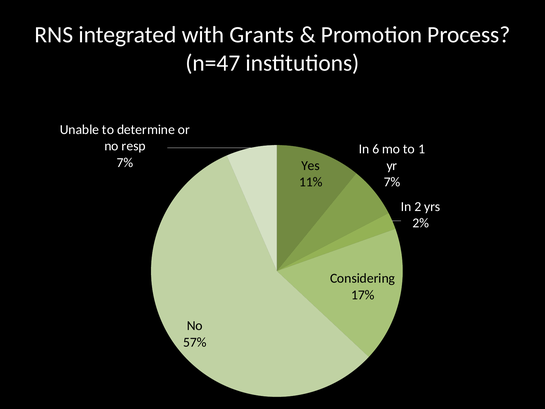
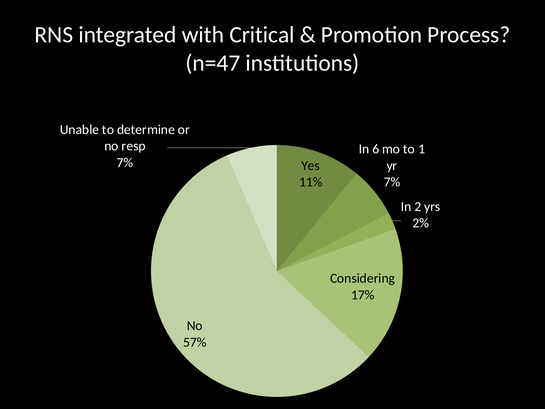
Grants: Grants -> Critical
